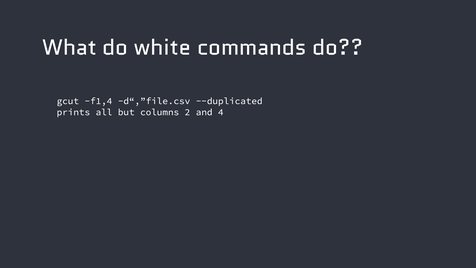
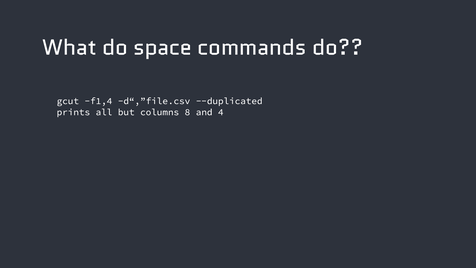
white: white -> space
2: 2 -> 8
